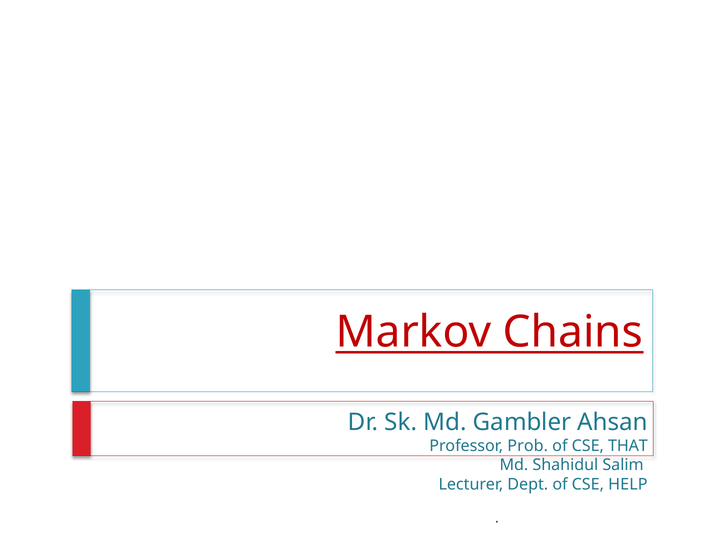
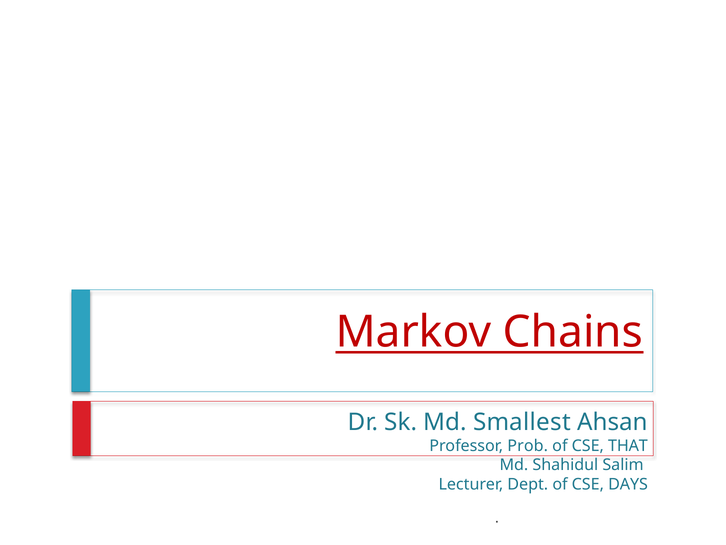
Gambler: Gambler -> Smallest
HELP: HELP -> DAYS
